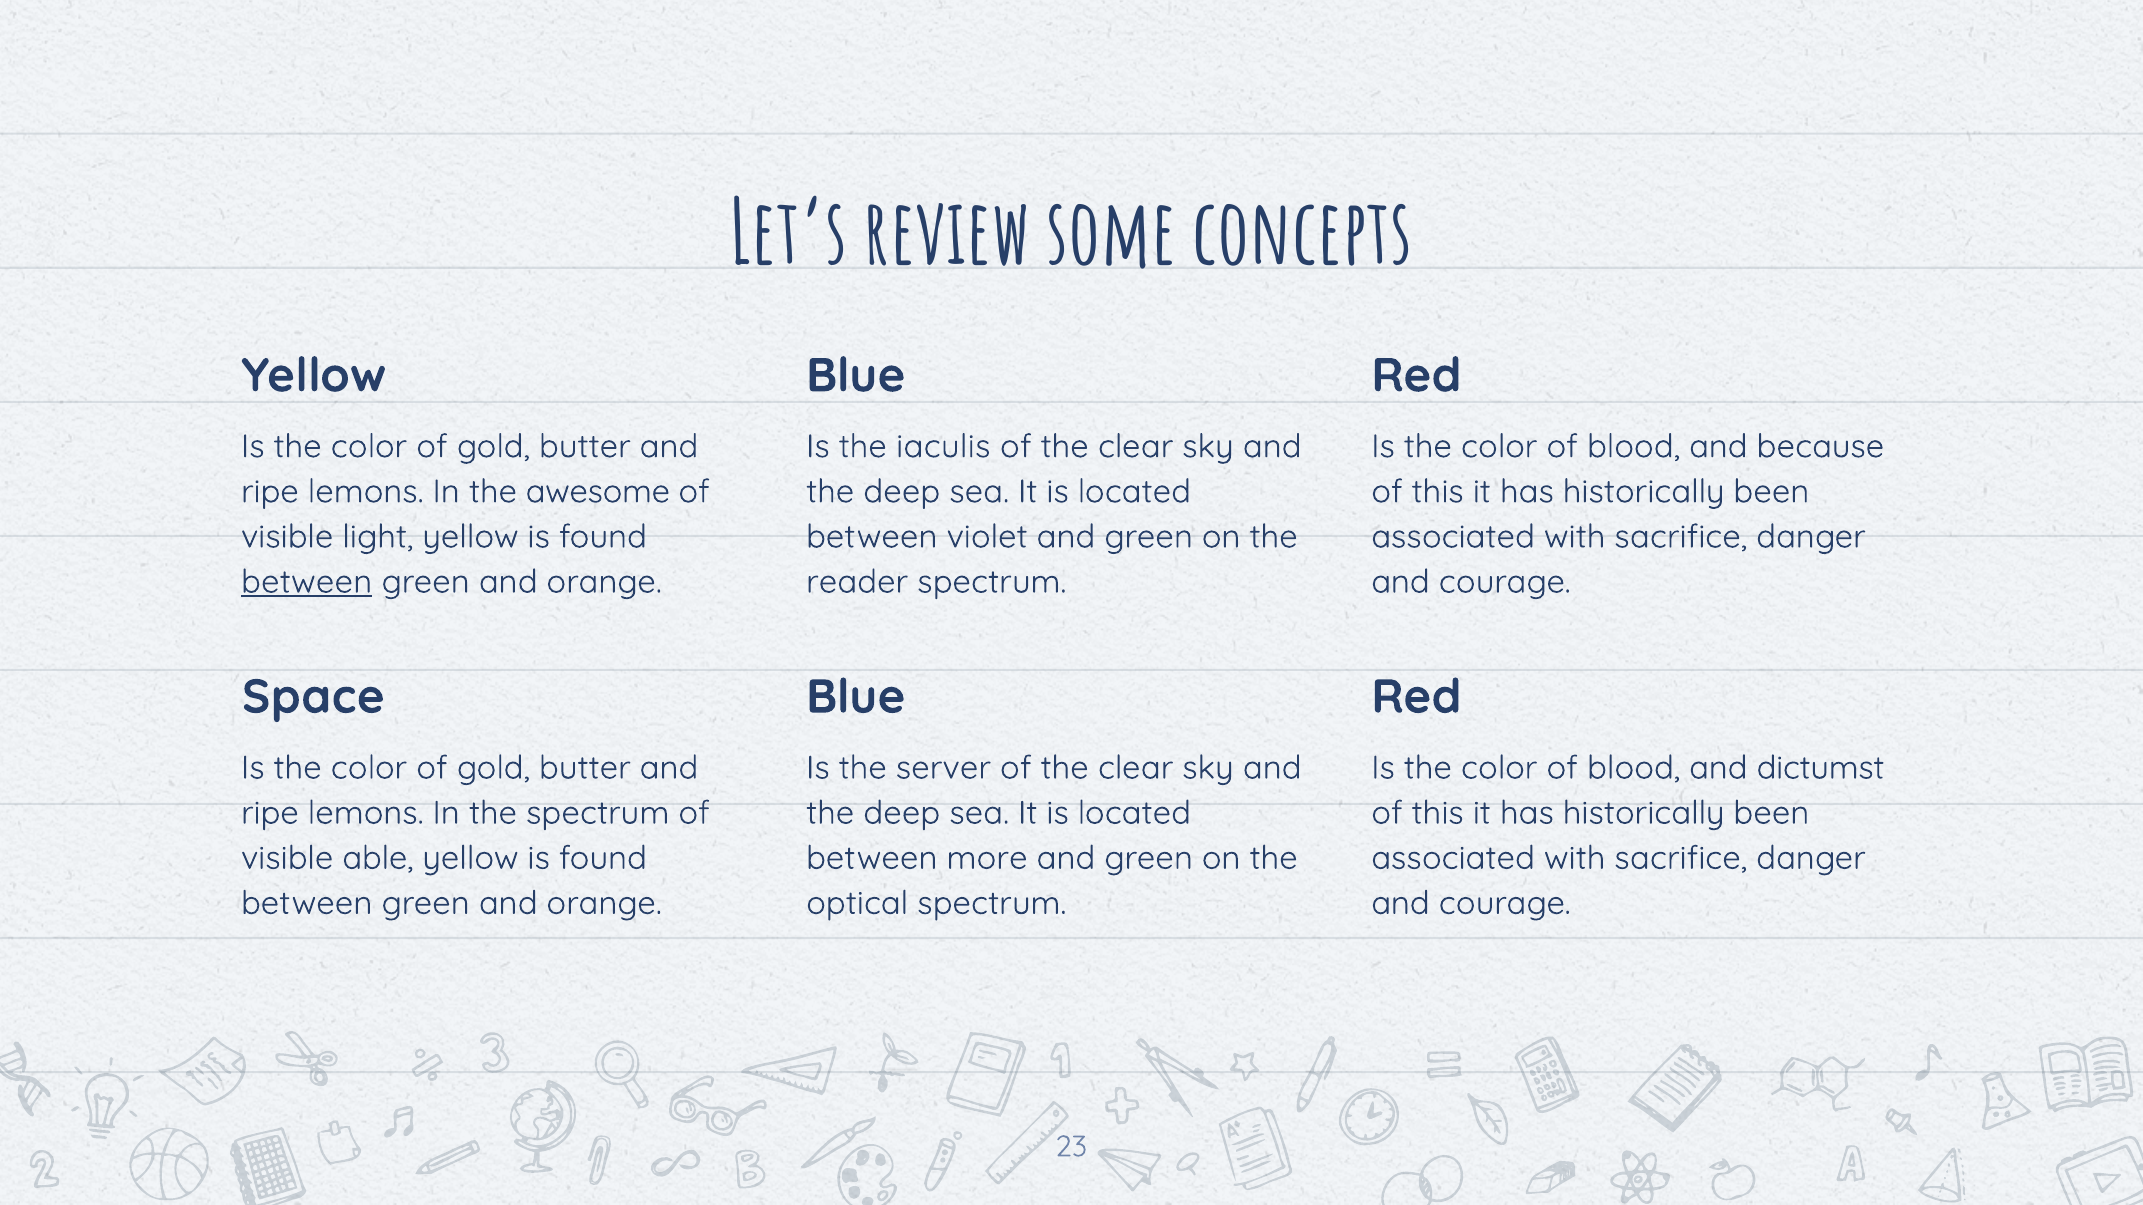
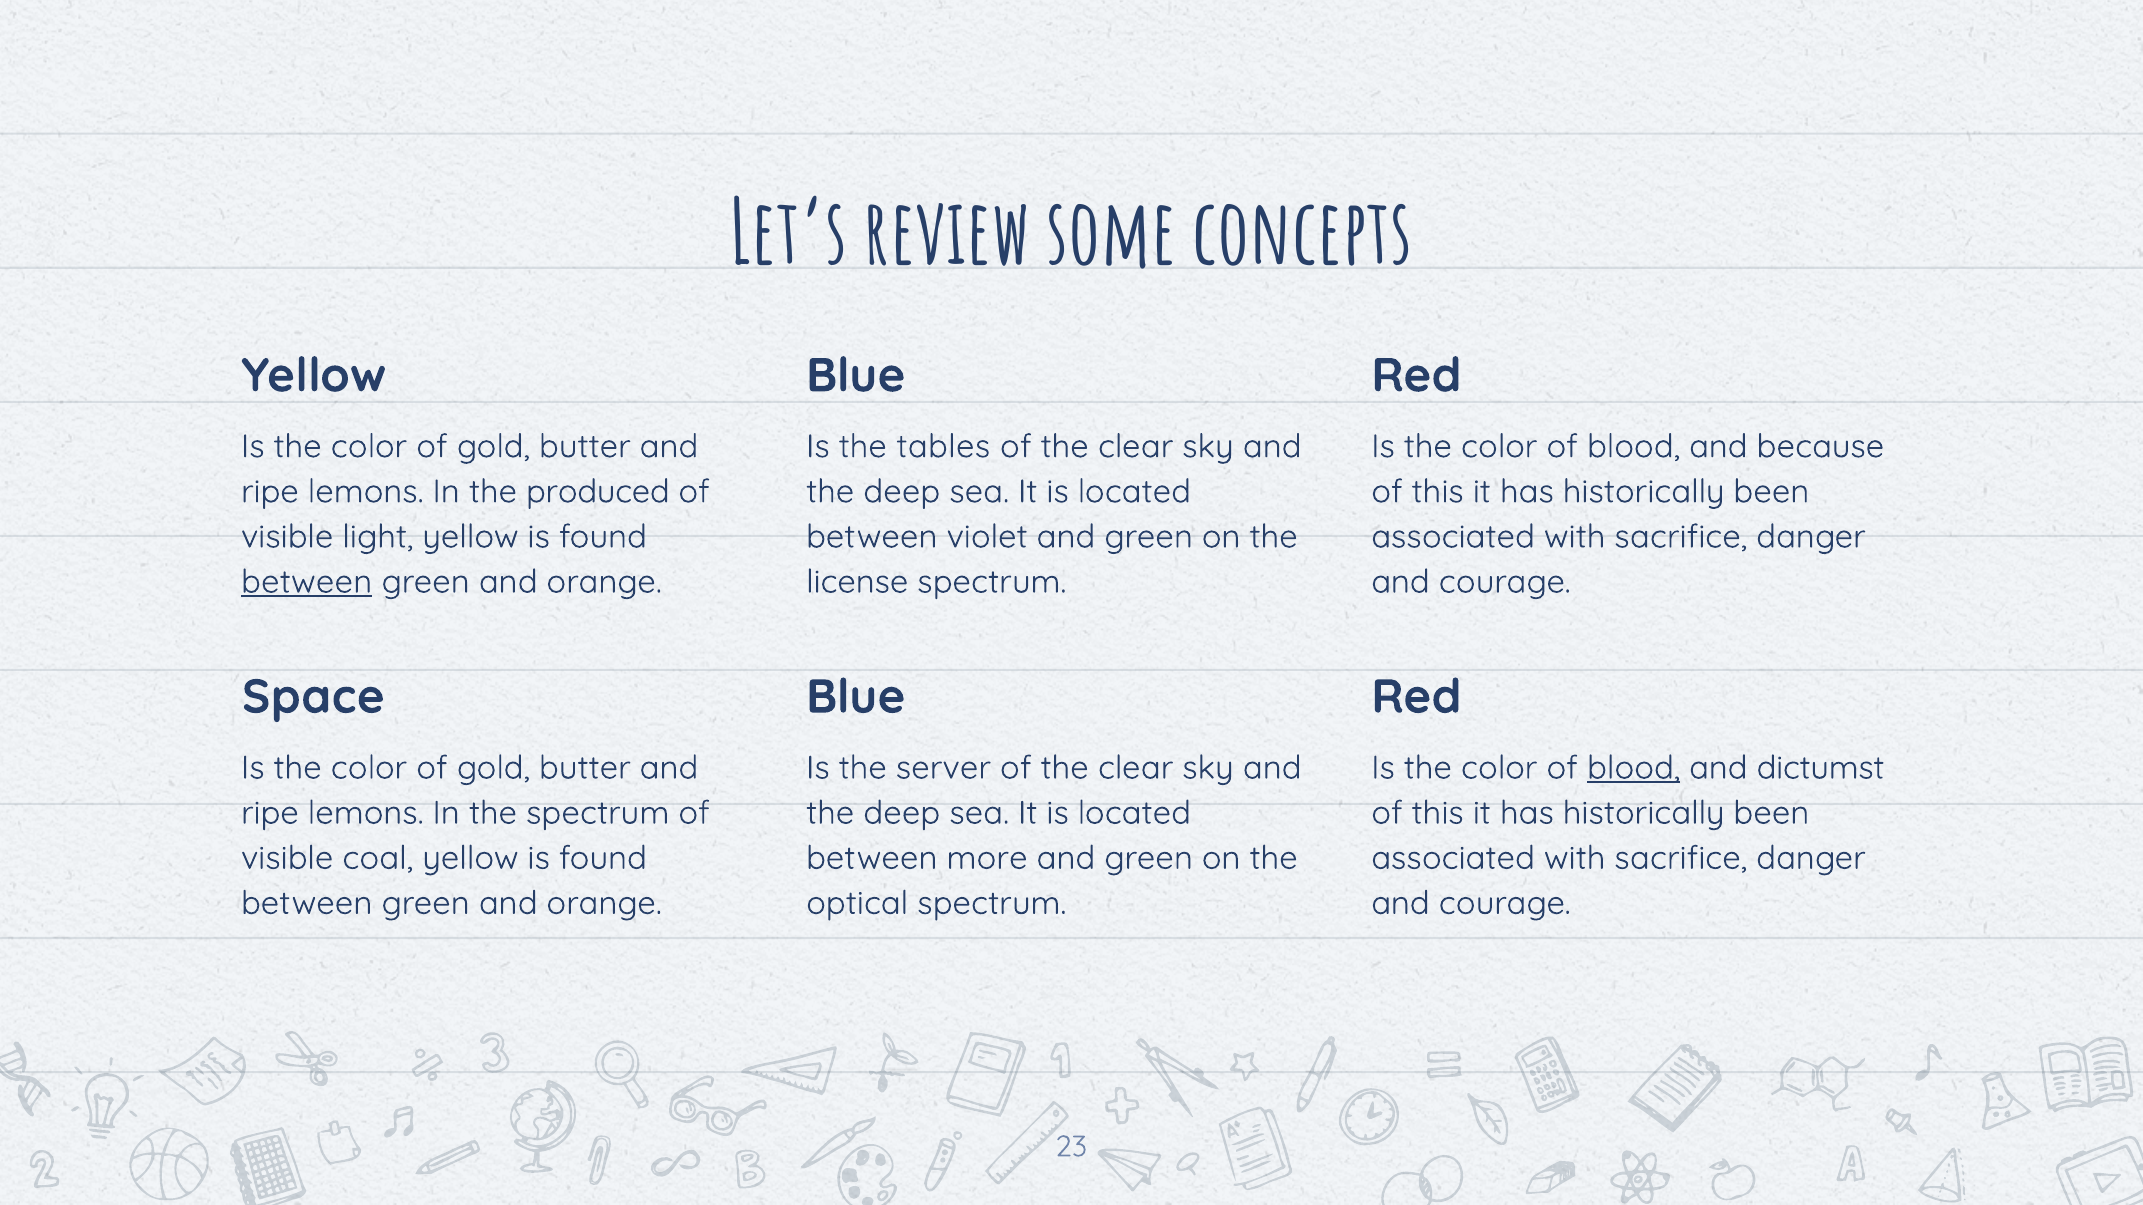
iaculis: iaculis -> tables
awesome: awesome -> produced
reader: reader -> license
blood at (1634, 768) underline: none -> present
able: able -> coal
